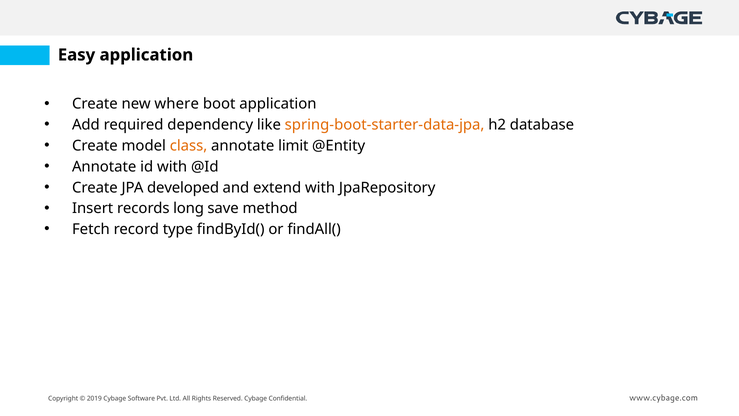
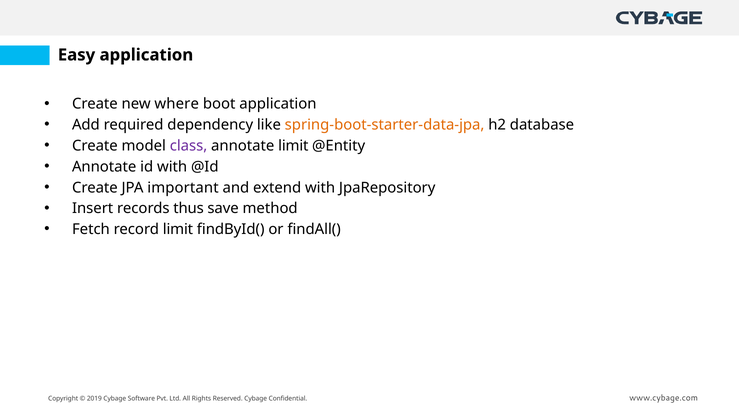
class colour: orange -> purple
developed: developed -> important
long: long -> thus
record type: type -> limit
